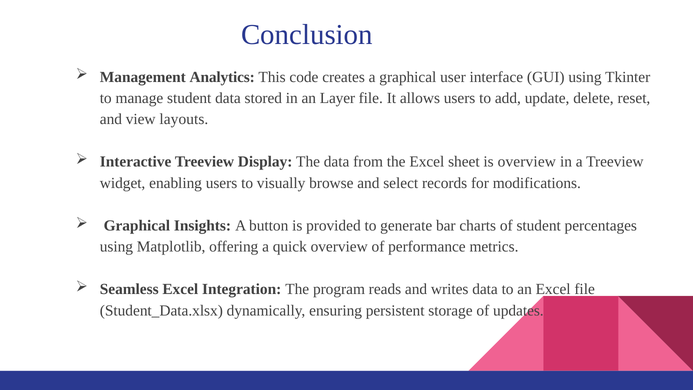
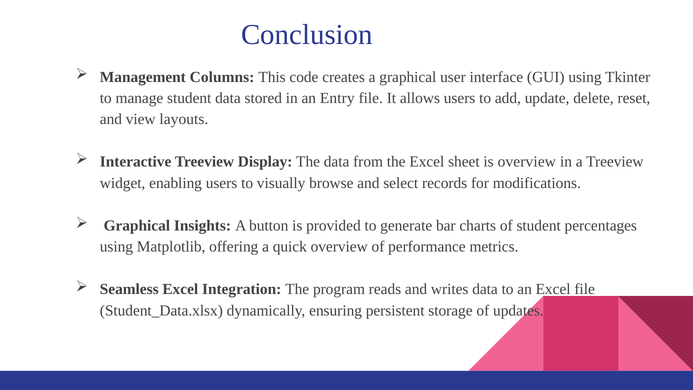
Analytics: Analytics -> Columns
Layer: Layer -> Entry
